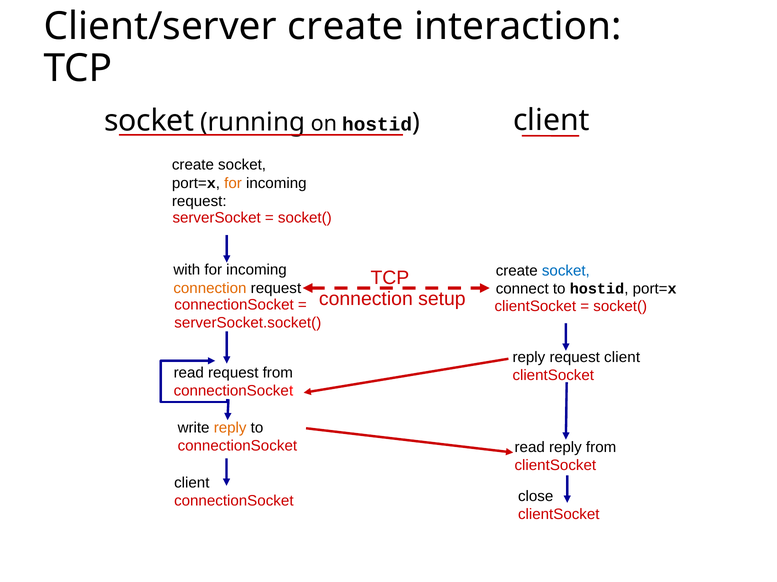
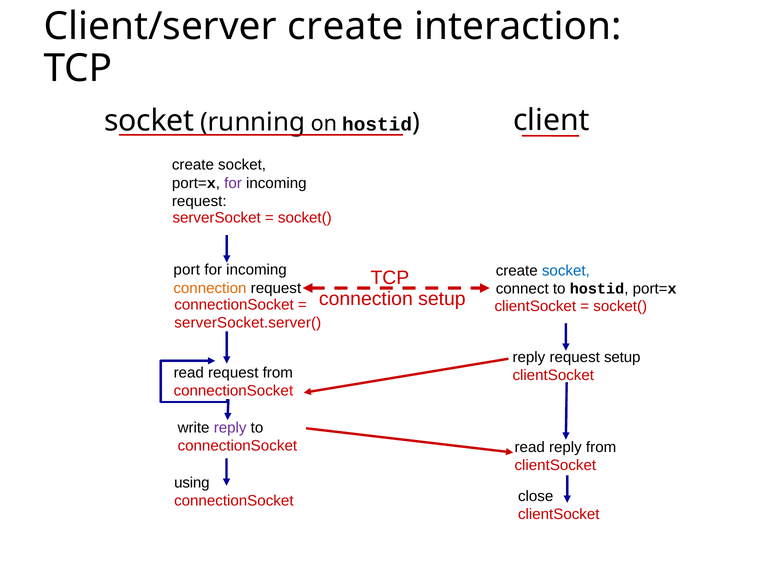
for at (233, 183) colour: orange -> purple
with: with -> port
serverSocket.socket(: serverSocket.socket( -> serverSocket.server(
request client: client -> setup
reply at (230, 428) colour: orange -> purple
client at (192, 483): client -> using
